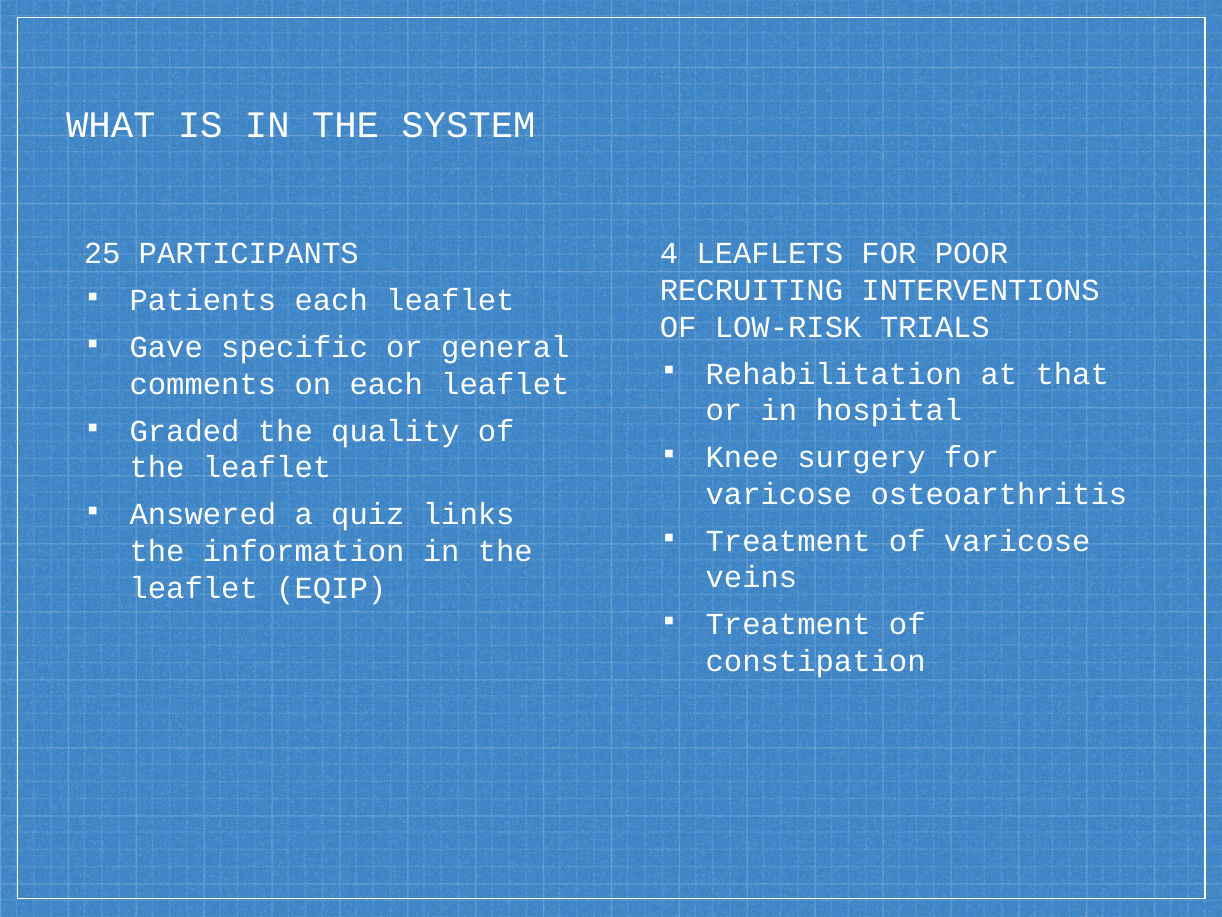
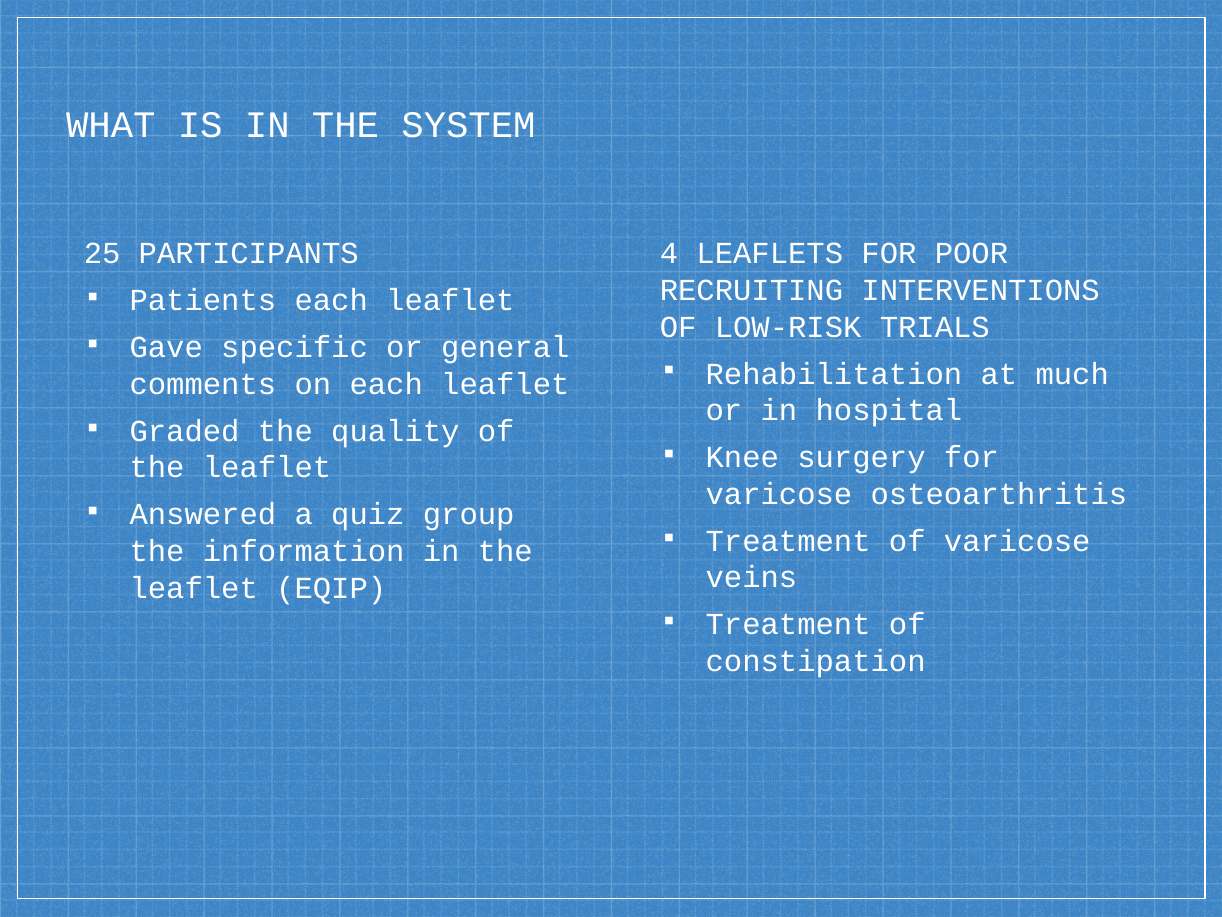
that: that -> much
links: links -> group
